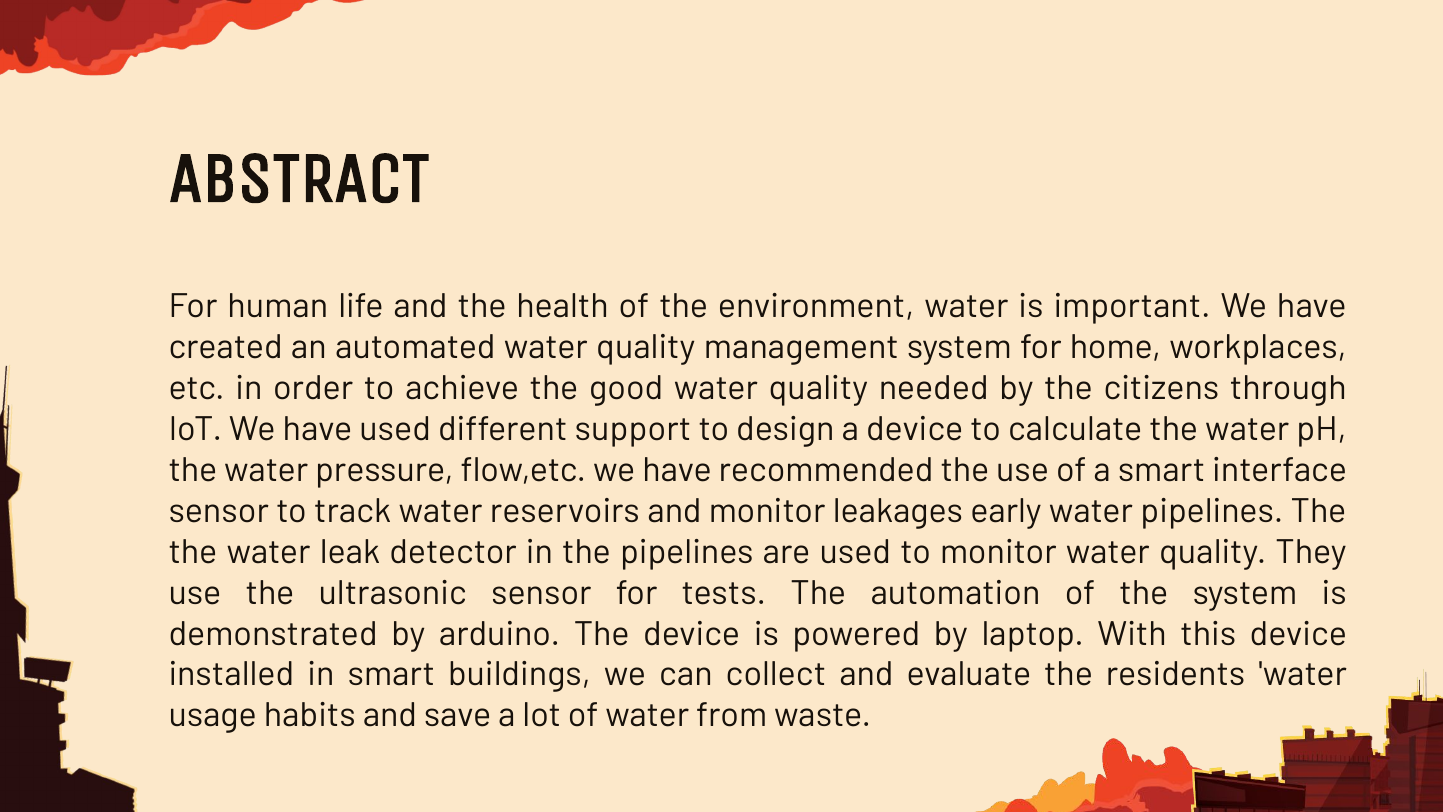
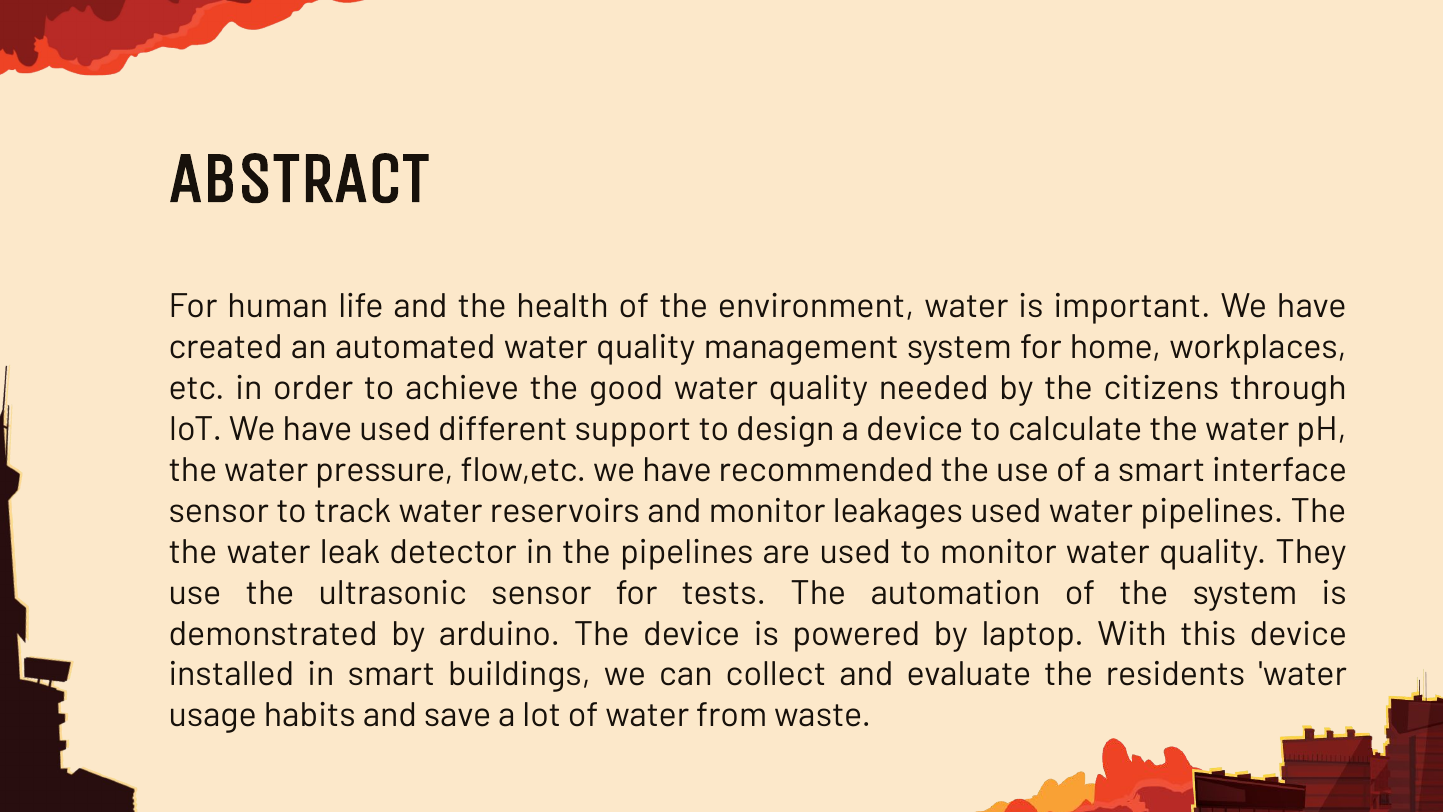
leakages early: early -> used
